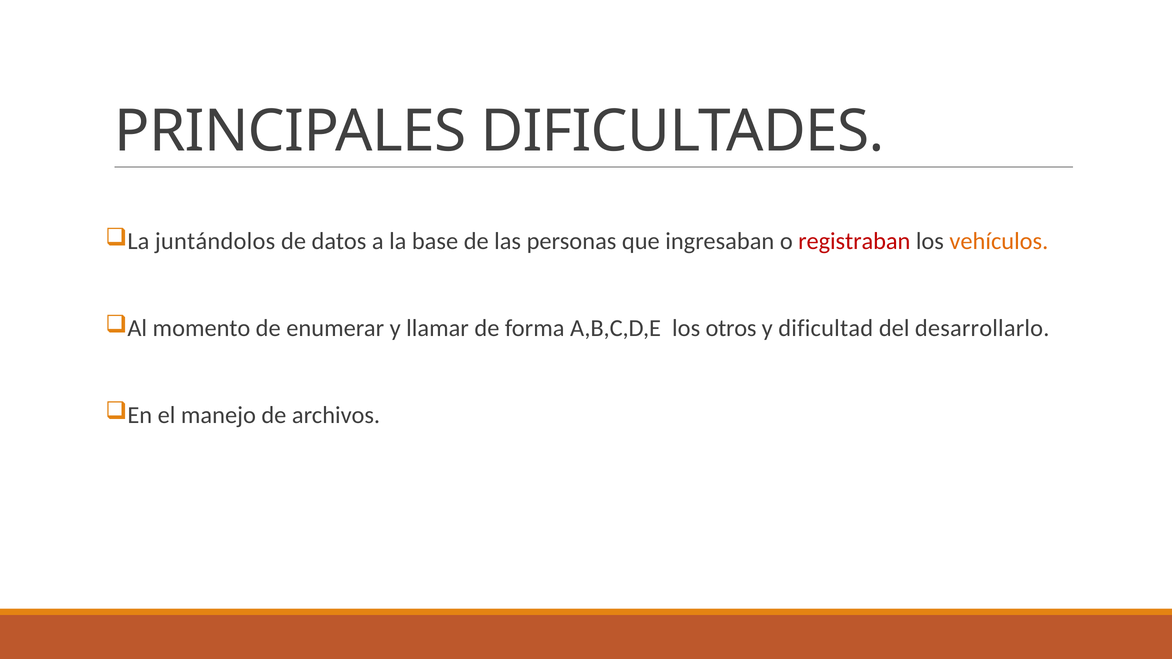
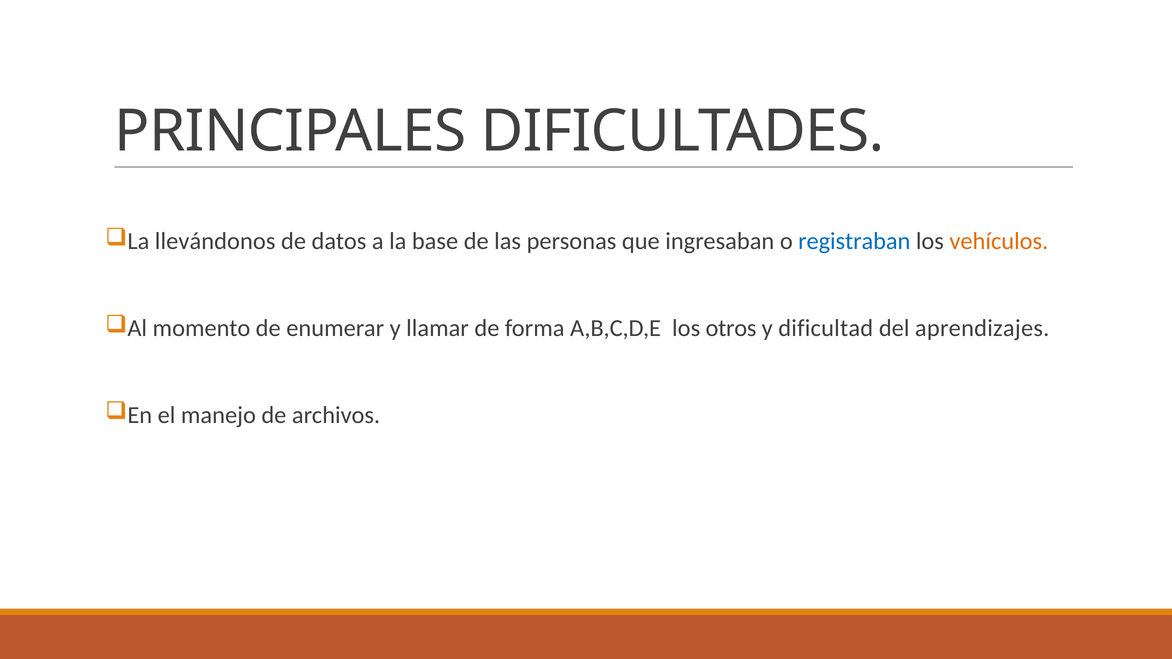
juntándolos: juntándolos -> llevándonos
registraban colour: red -> blue
desarrollarlo: desarrollarlo -> aprendizajes
